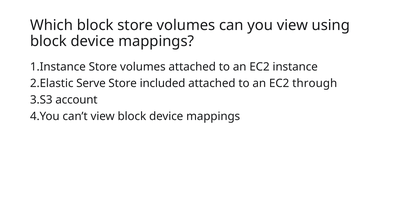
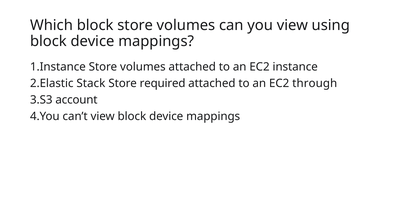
Serve: Serve -> Stack
included: included -> required
